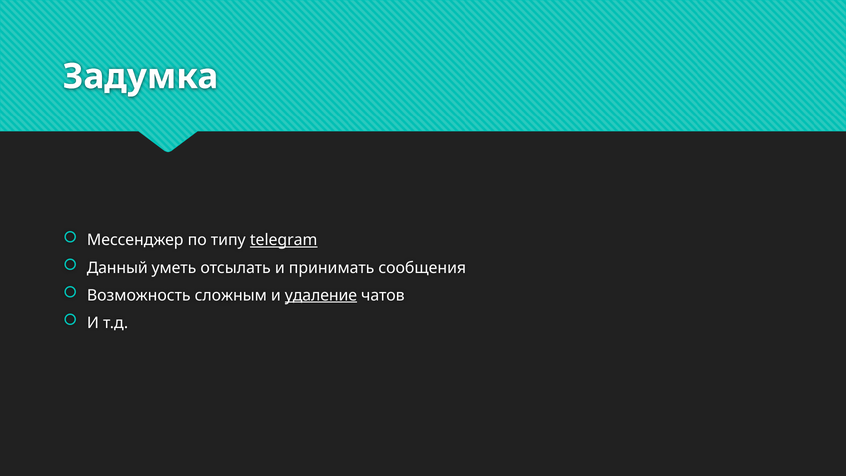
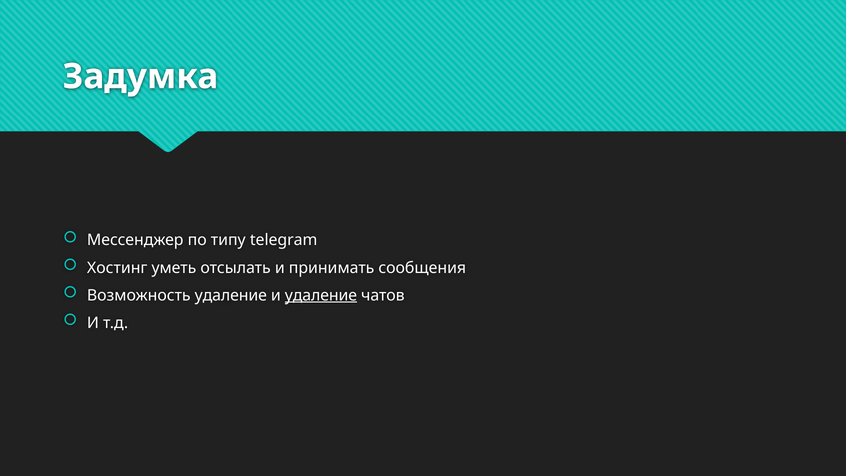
telegram underline: present -> none
Данный: Данный -> Хостинг
Возможность сложным: сложным -> удаление
